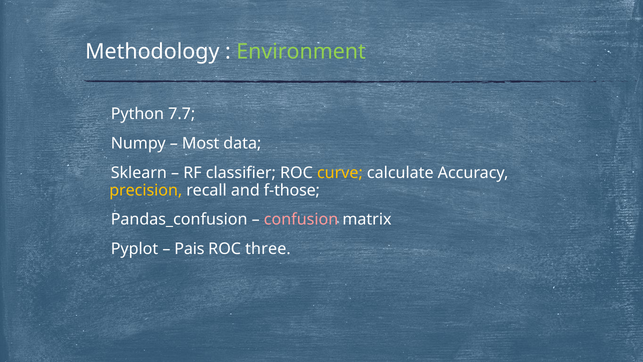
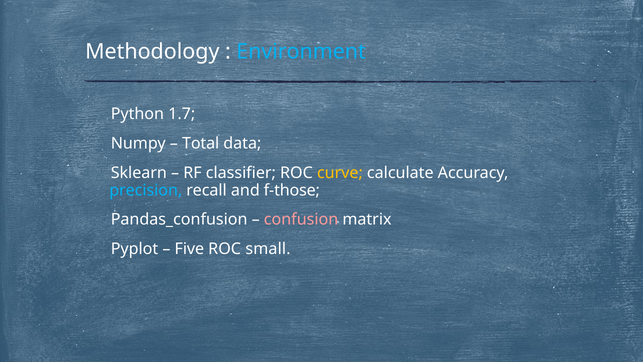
Environment colour: light green -> light blue
7.7: 7.7 -> 1.7
Most: Most -> Total
precision colour: yellow -> light blue
Pais: Pais -> Five
three: three -> small
